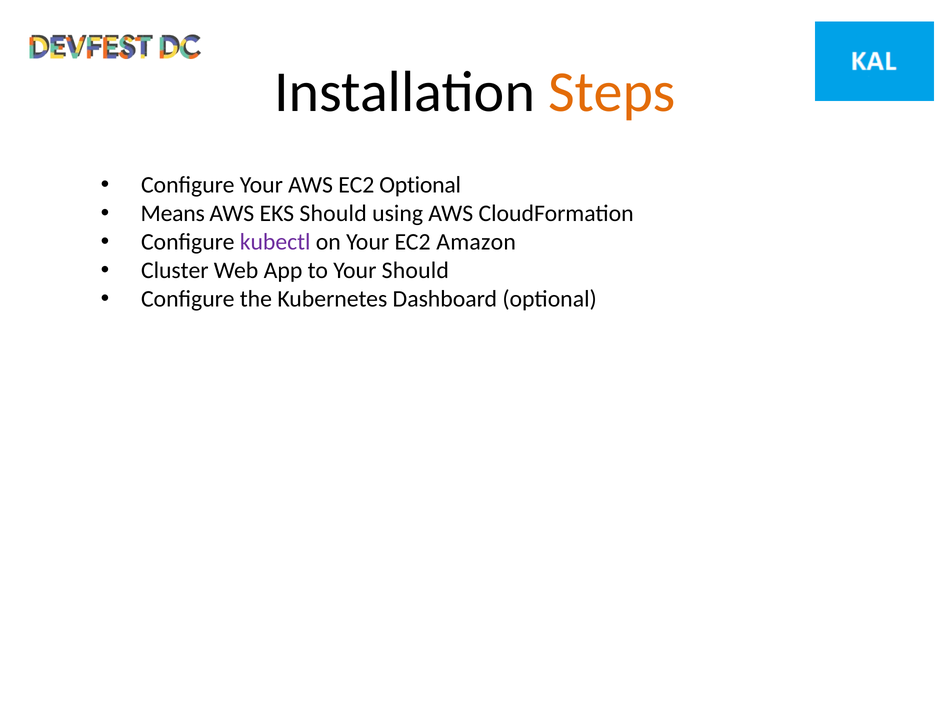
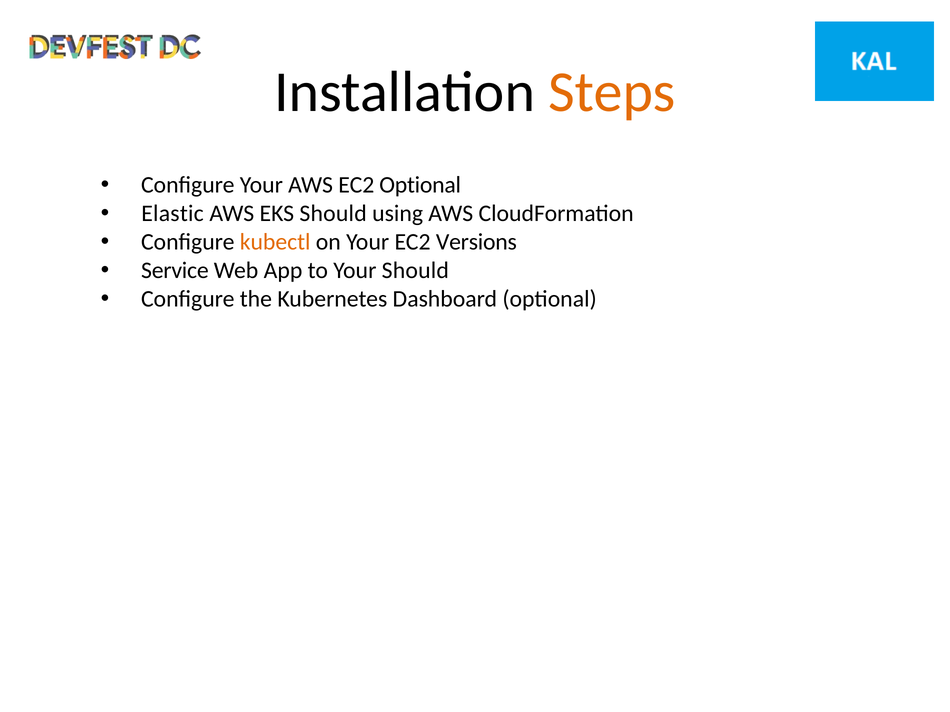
Means: Means -> Elastic
kubectl colour: purple -> orange
Amazon: Amazon -> Versions
Cluster: Cluster -> Service
